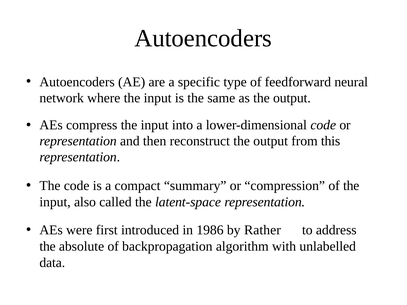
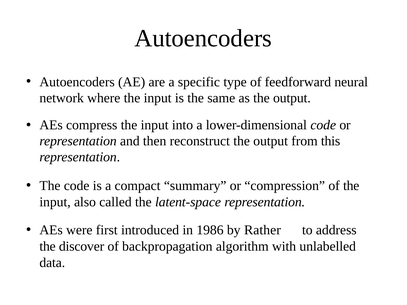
absolute: absolute -> discover
